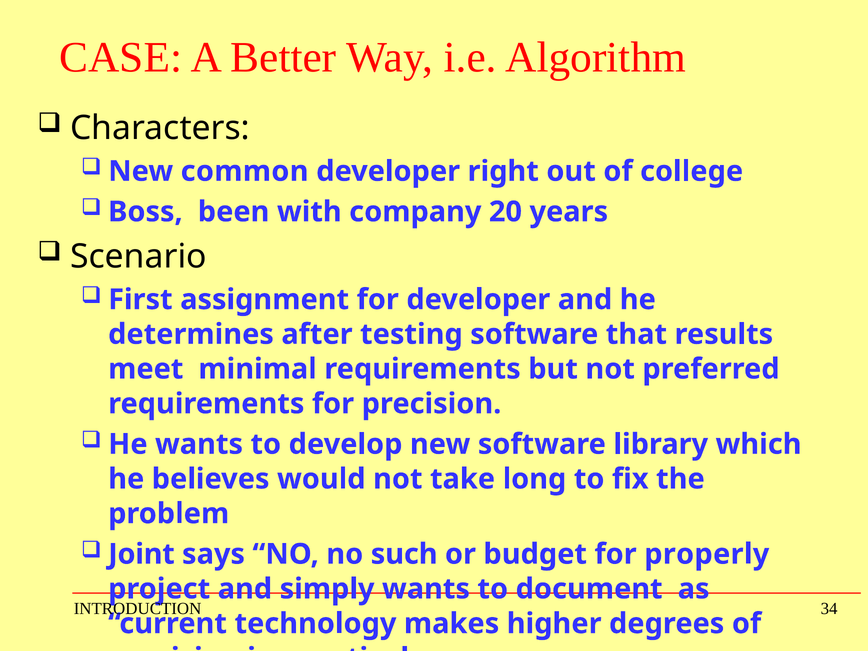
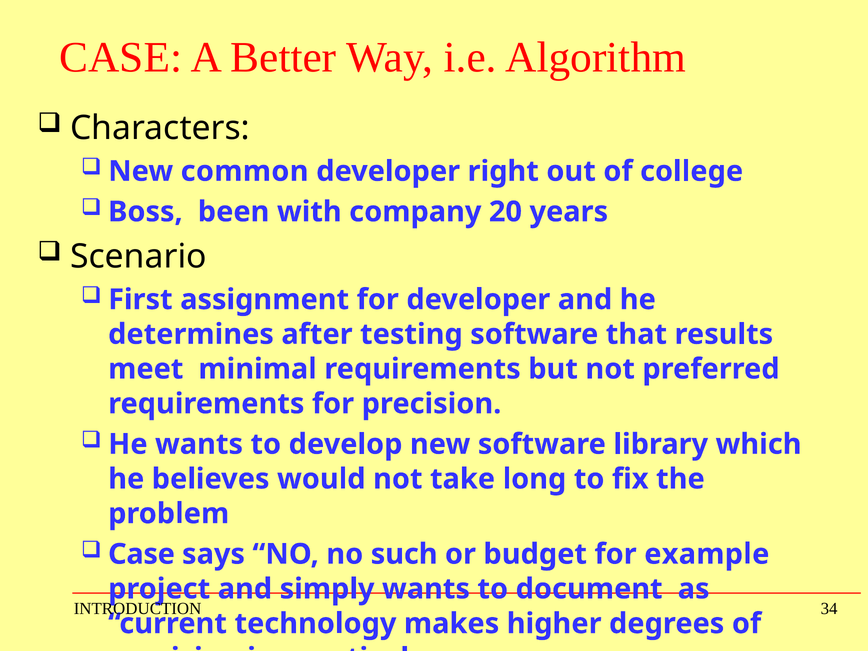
Joint at (141, 554): Joint -> Case
properly: properly -> example
